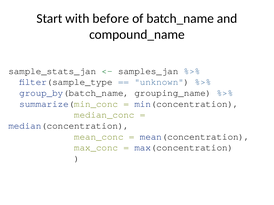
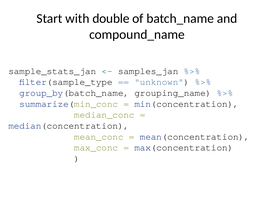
before: before -> double
